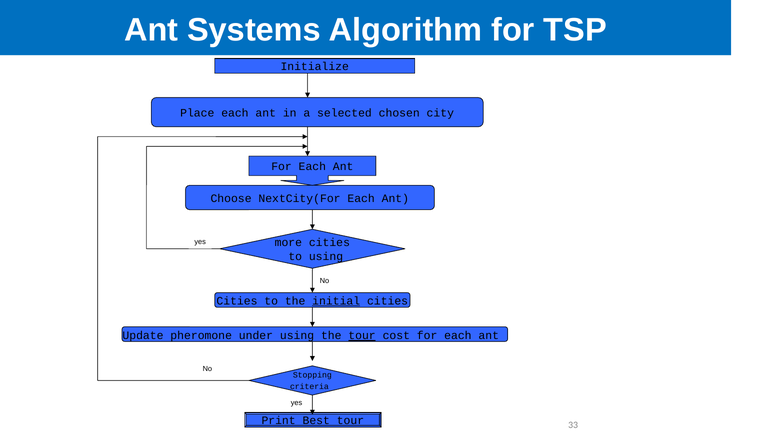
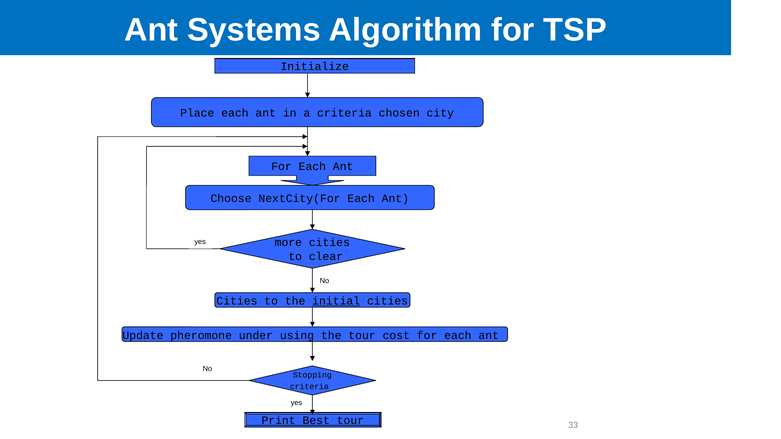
a selected: selected -> criteria
to using: using -> clear
tour at (362, 336) underline: present -> none
